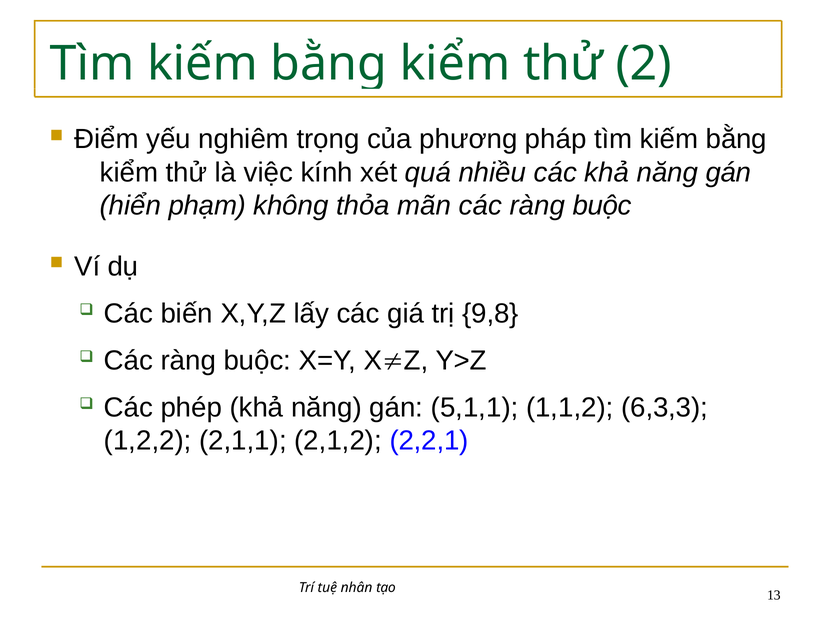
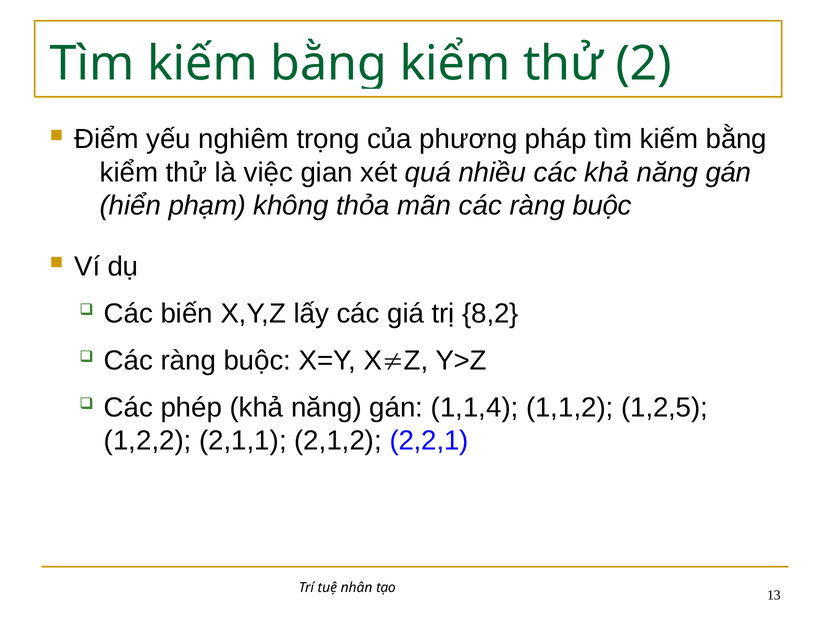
kính: kính -> gian
9,8: 9,8 -> 8,2
5,1,1: 5,1,1 -> 1,1,4
6,3,3: 6,3,3 -> 1,2,5
